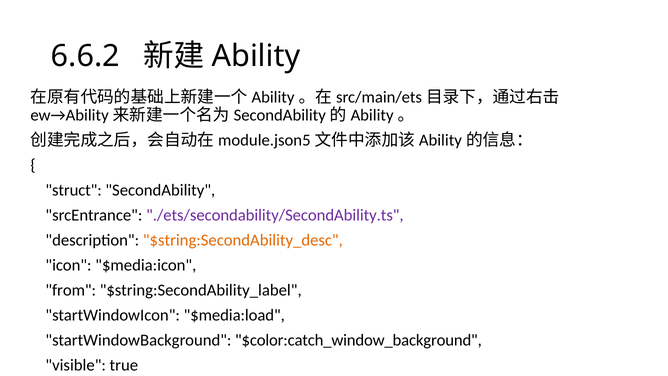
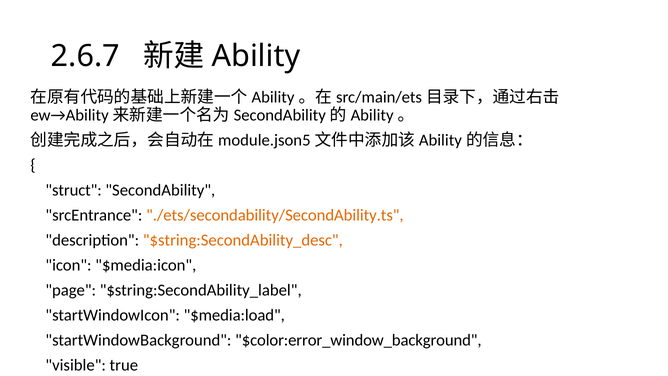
6.6.2: 6.6.2 -> 2.6.7
./ets/secondability/SecondAbility.ts colour: purple -> orange
from: from -> page
$color:catch_window_background: $color:catch_window_background -> $color:error_window_background
